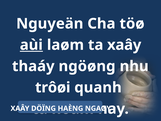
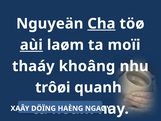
Cha underline: none -> present
ta xaây: xaây -> moïi
ngöøng: ngöøng -> khoâng
